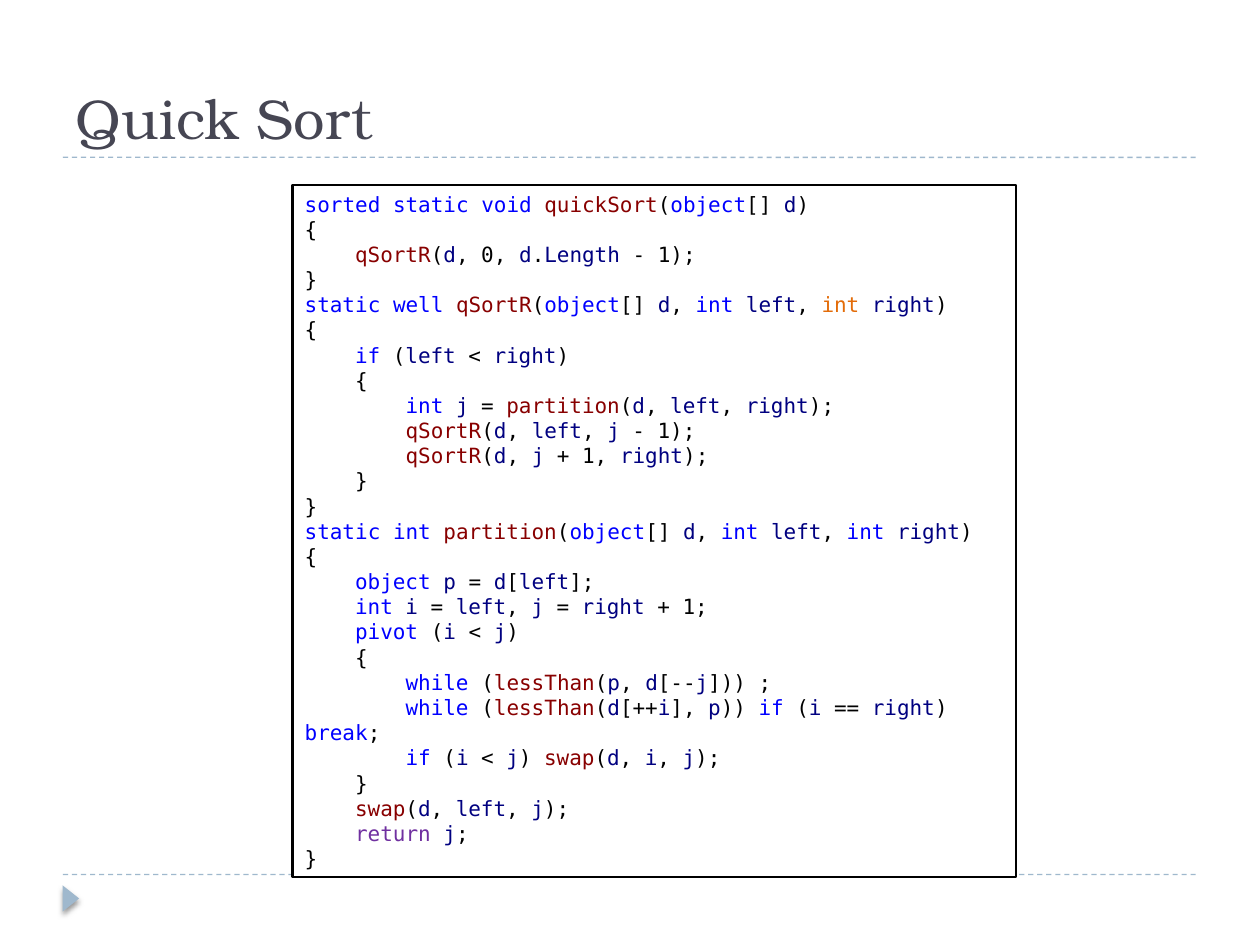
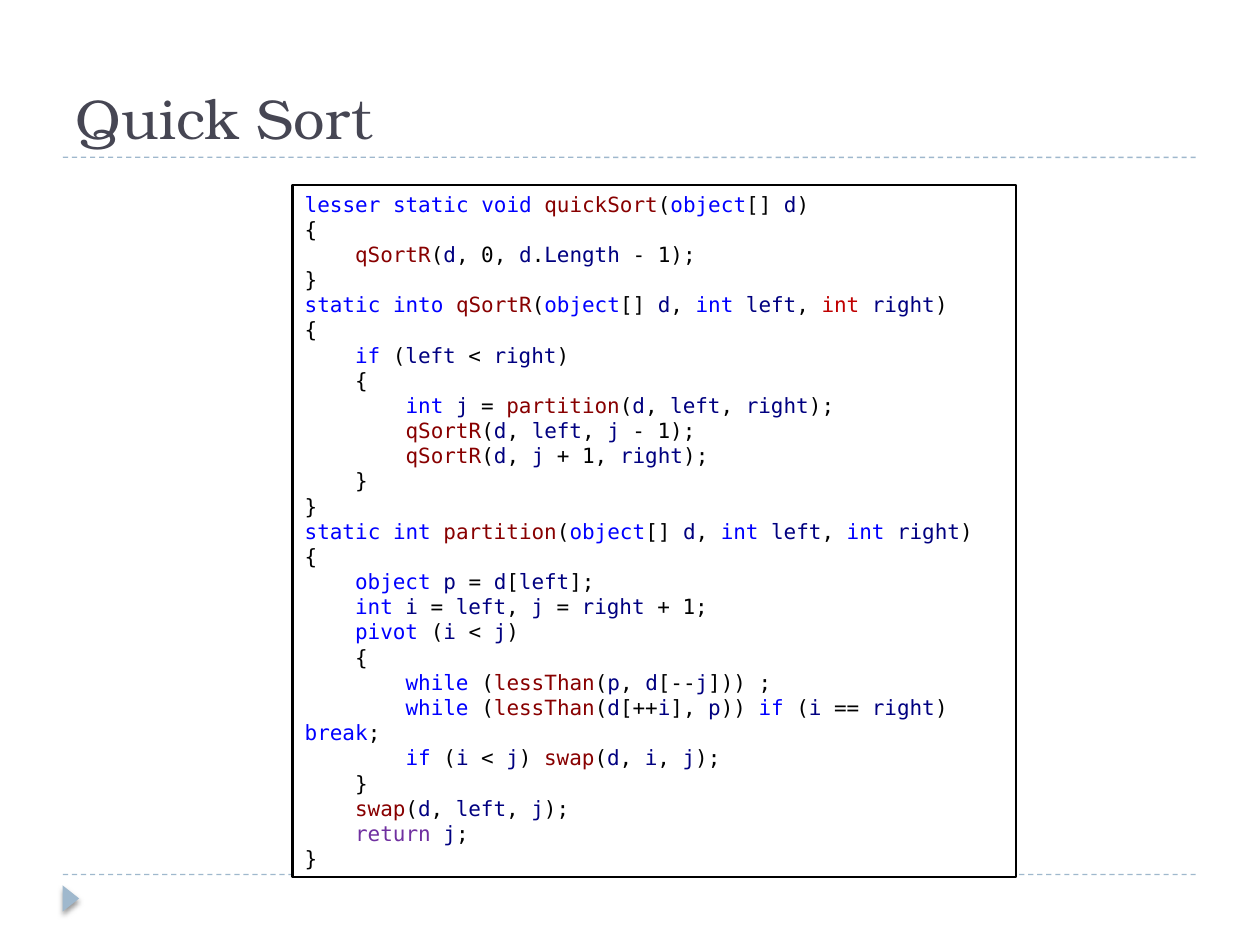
sorted: sorted -> lesser
well: well -> into
int at (840, 306) colour: orange -> red
